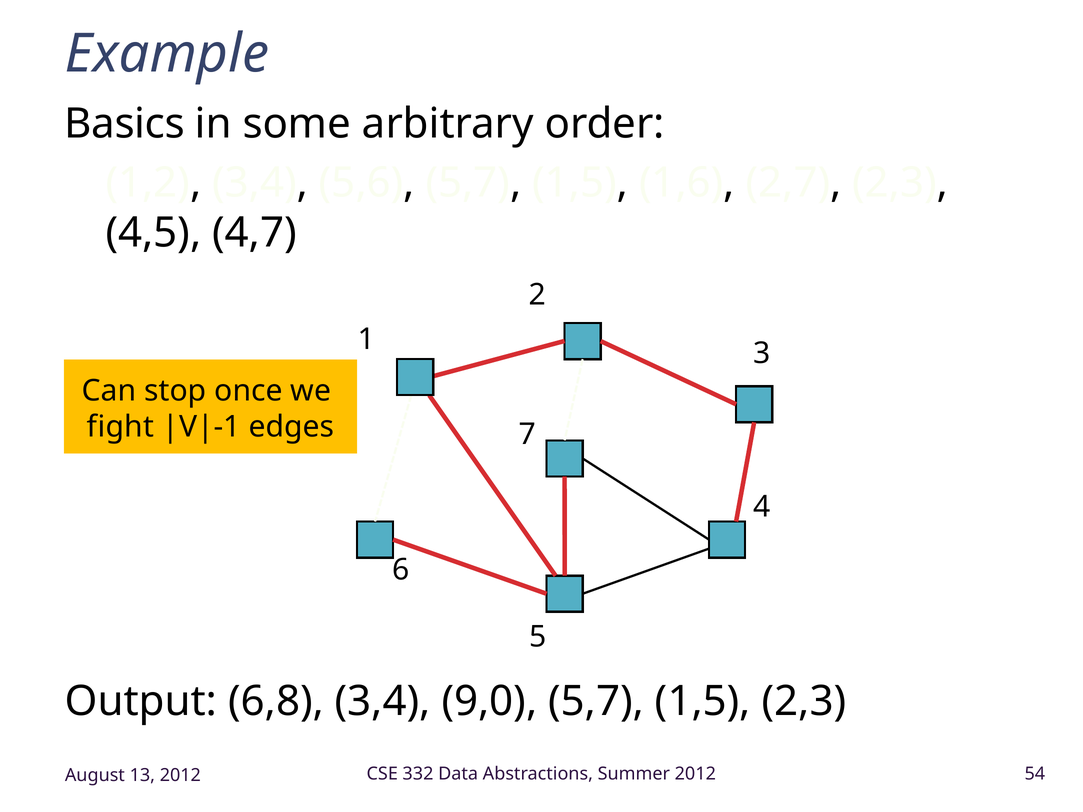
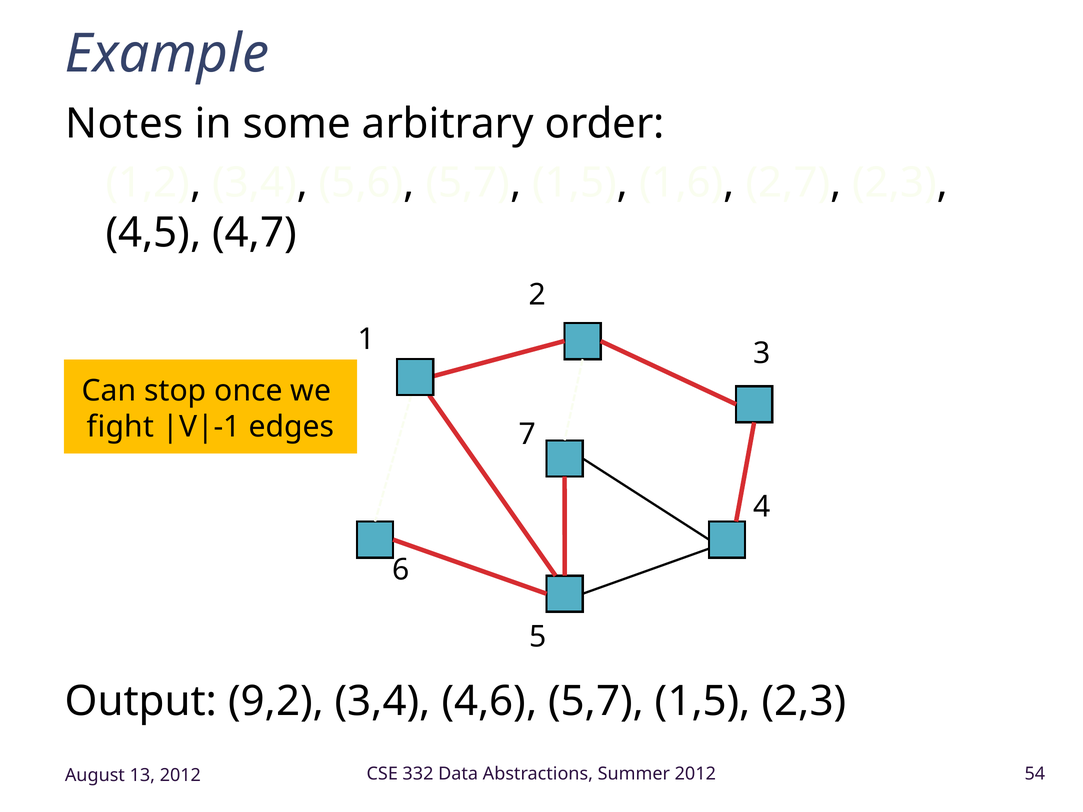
Basics: Basics -> Notes
6,8: 6,8 -> 9,2
9,0: 9,0 -> 4,6
